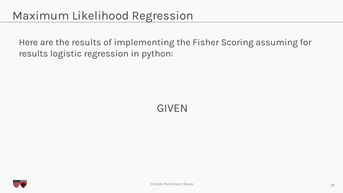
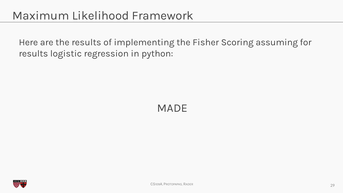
Likelihood Regression: Regression -> Framework
GIVEN: GIVEN -> MADE
